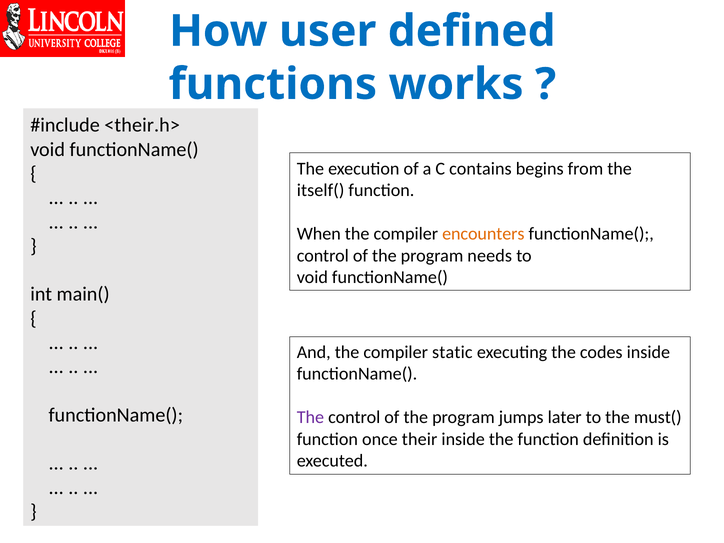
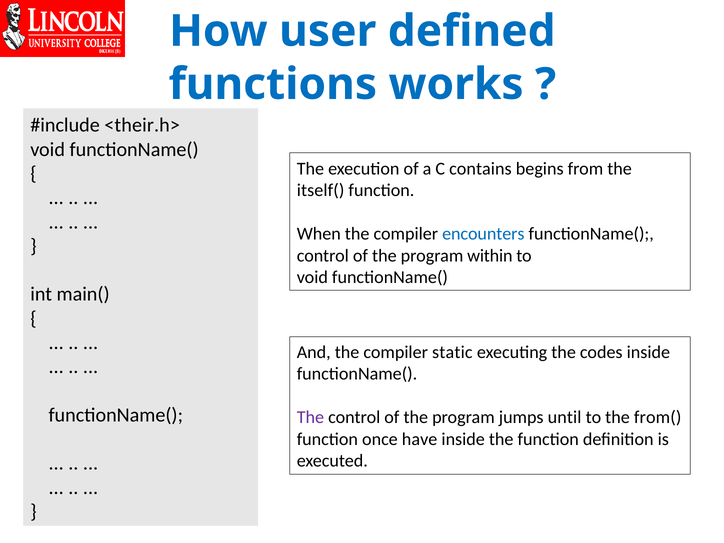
encounters colour: orange -> blue
needs: needs -> within
later: later -> until
must(: must( -> from(
their: their -> have
